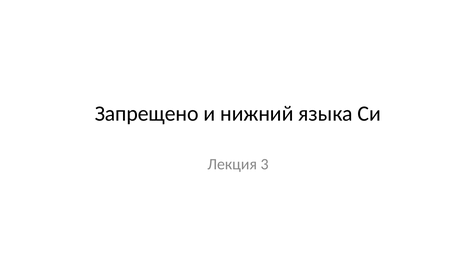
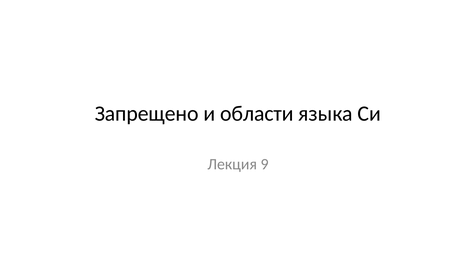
нижний: нижний -> области
3: 3 -> 9
